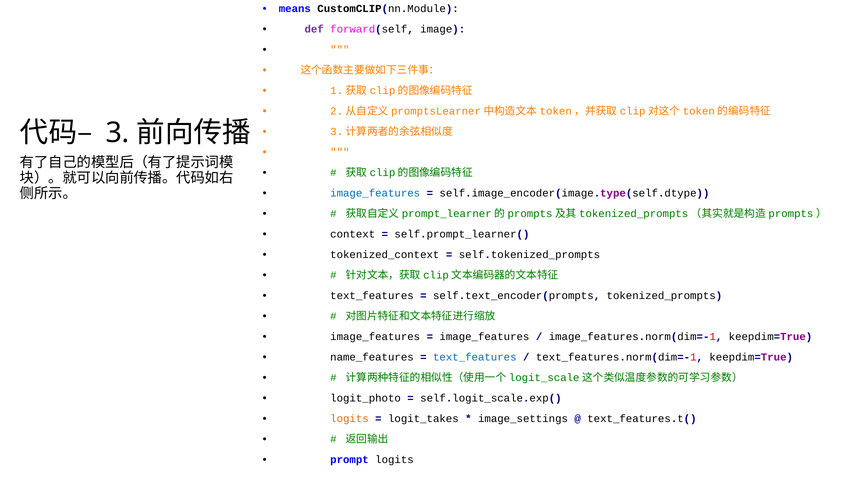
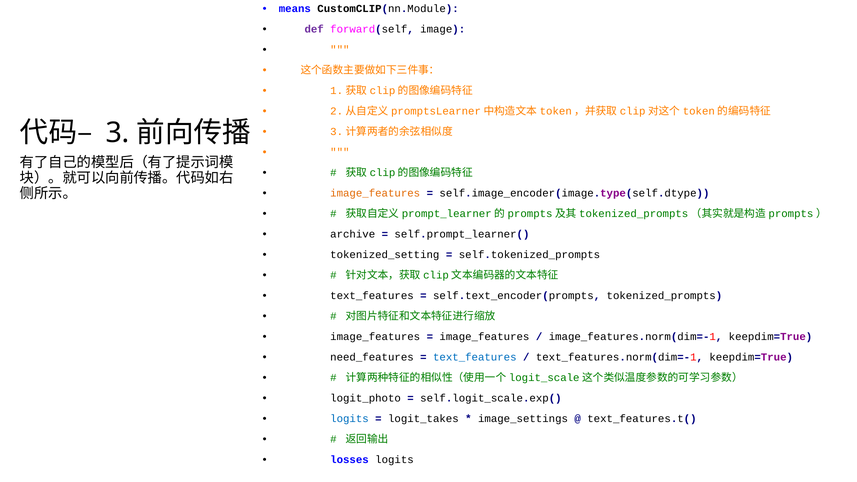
image_features at (375, 193) colour: blue -> orange
context: context -> archive
tokenized_context: tokenized_context -> tokenized_setting
name_features: name_features -> need_features
logits at (349, 419) colour: orange -> blue
prompt: prompt -> losses
